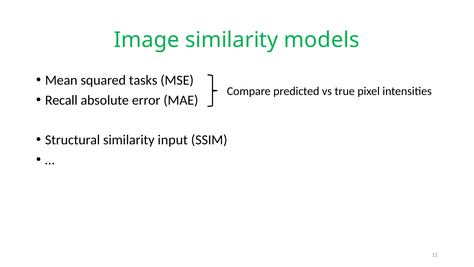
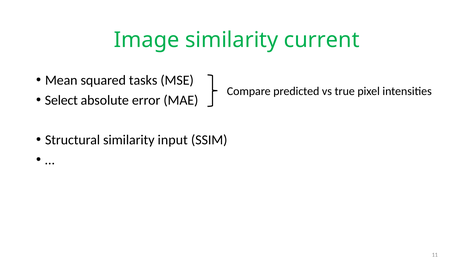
models: models -> current
Recall: Recall -> Select
